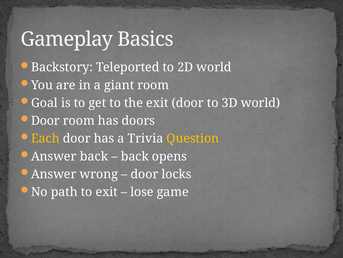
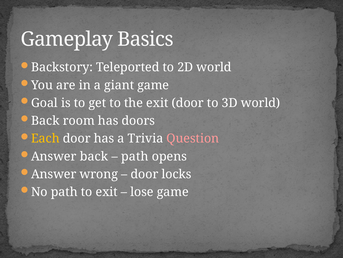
giant room: room -> game
Door at (45, 120): Door -> Back
Question colour: yellow -> pink
back at (135, 156): back -> path
